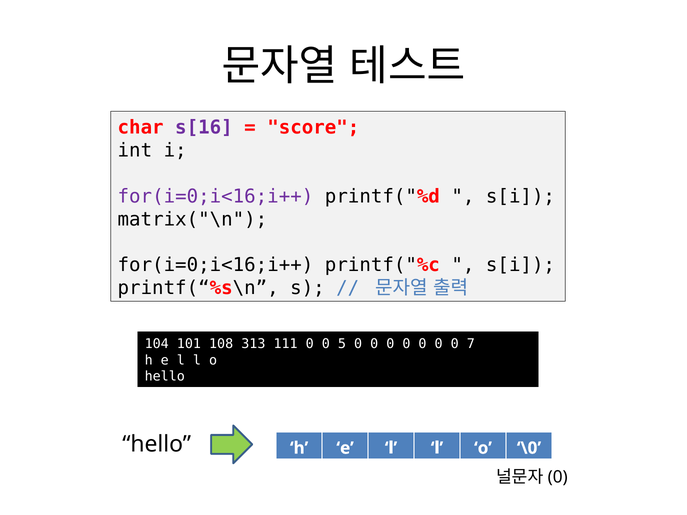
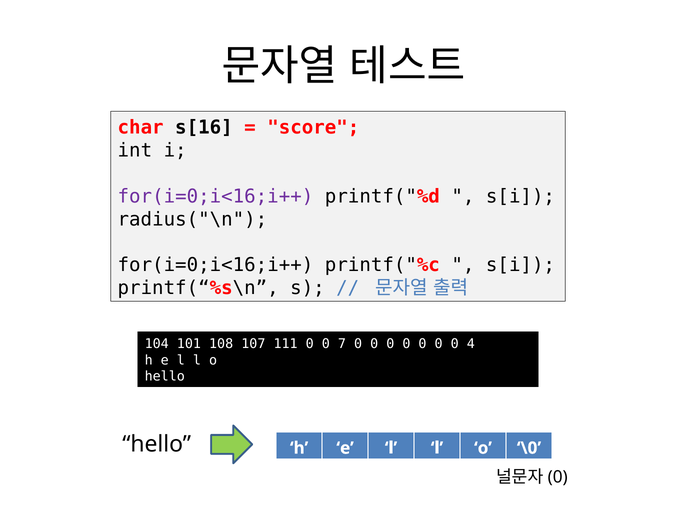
s[16 colour: purple -> black
matrix("\n: matrix("\n -> radius("\n
313: 313 -> 107
5: 5 -> 7
7: 7 -> 4
